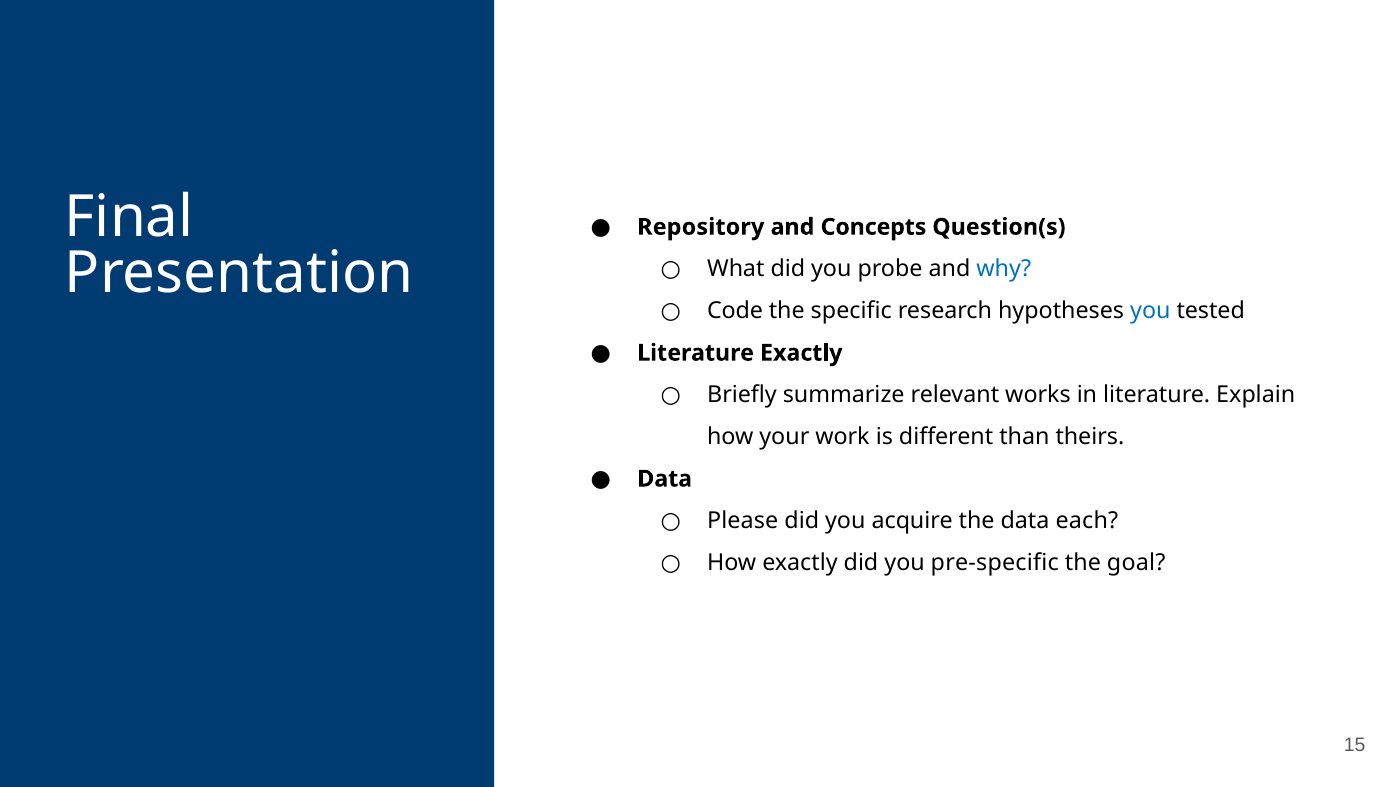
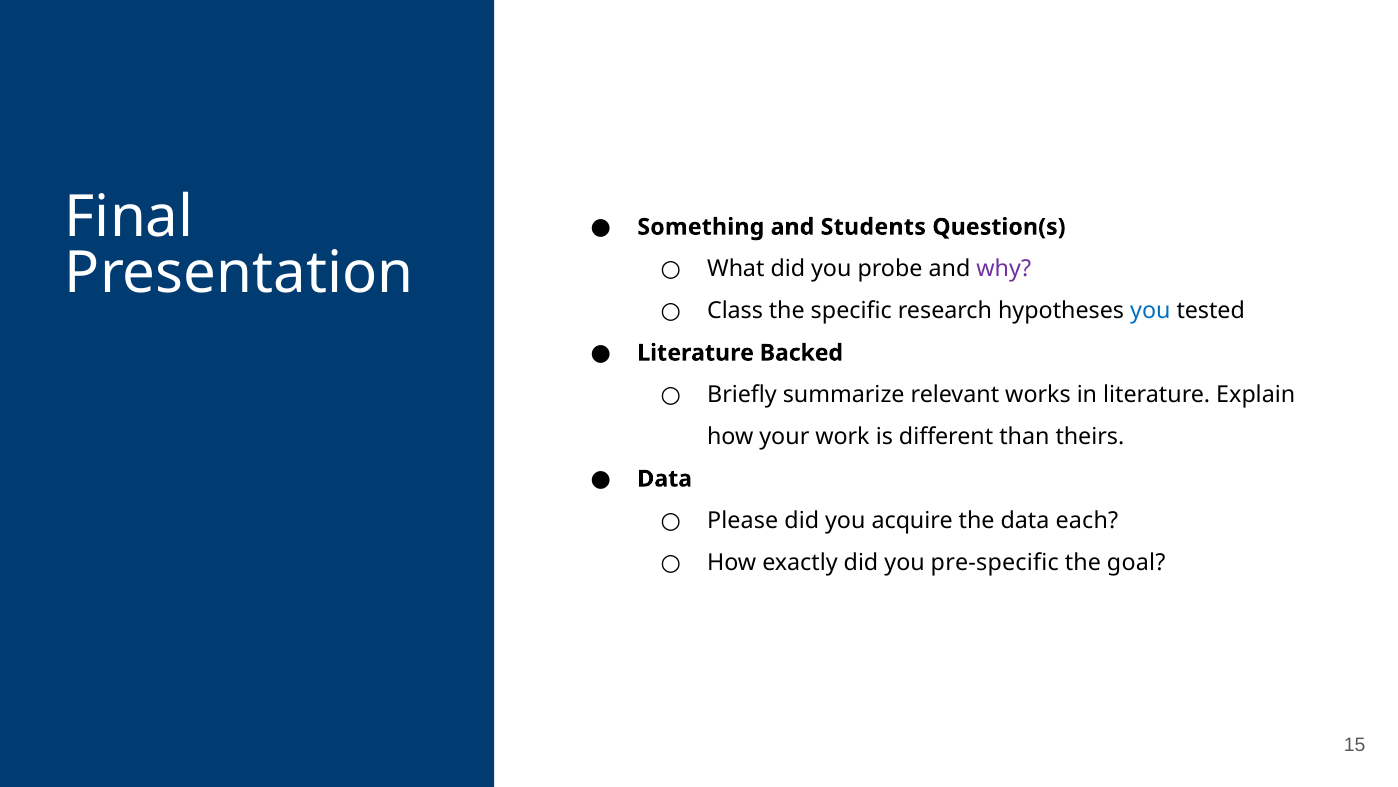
Repository: Repository -> Something
Concepts: Concepts -> Students
why colour: blue -> purple
Code: Code -> Class
Literature Exactly: Exactly -> Backed
